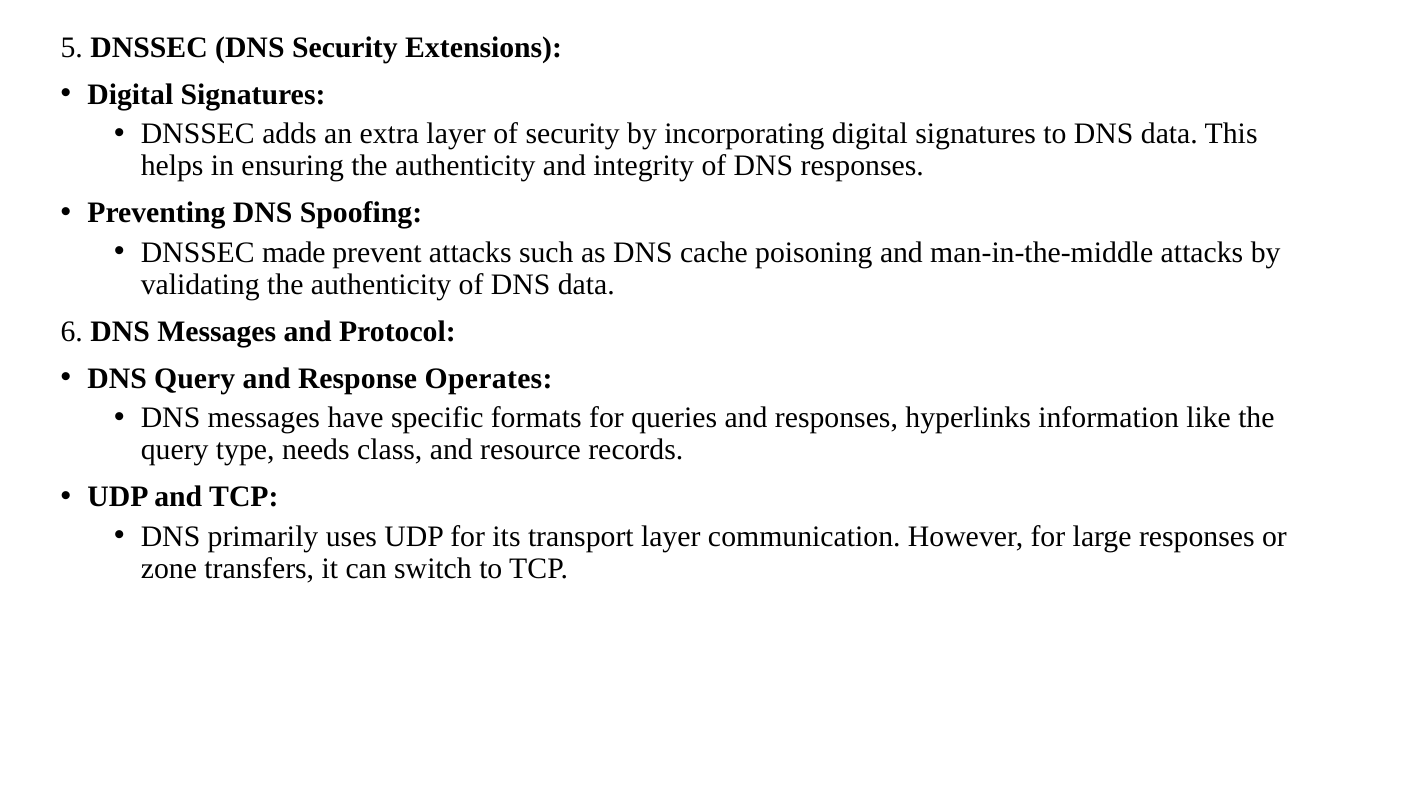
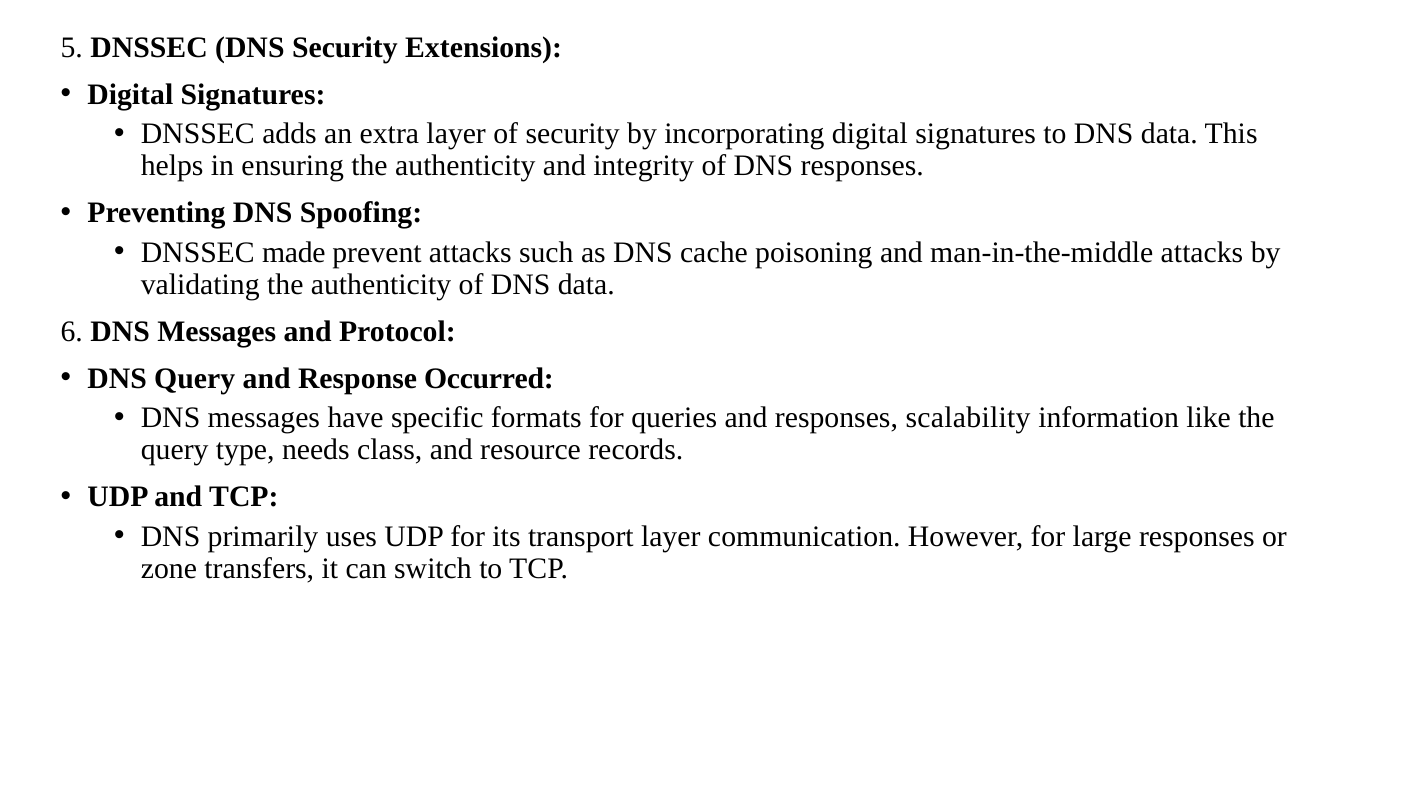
Operates: Operates -> Occurred
hyperlinks: hyperlinks -> scalability
